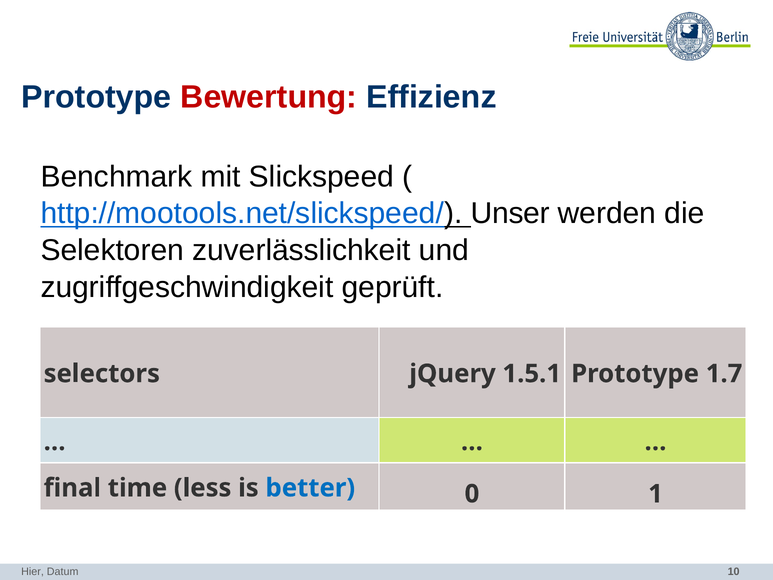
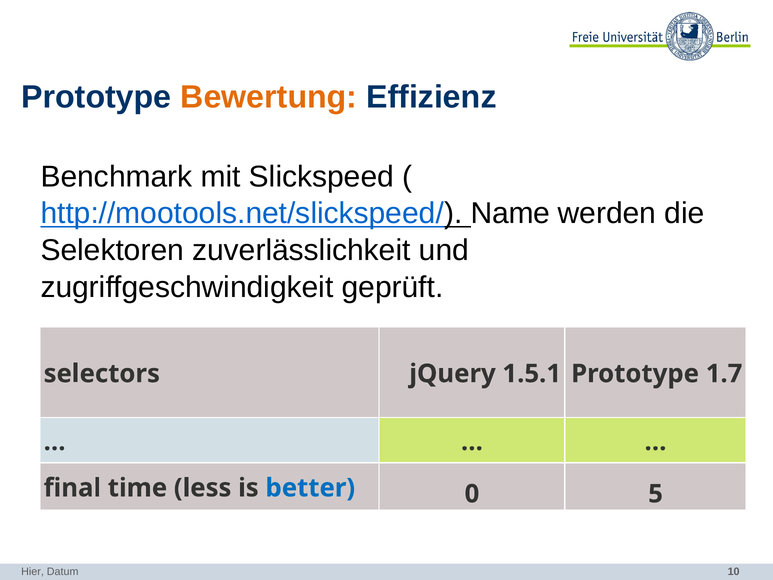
Bewertung colour: red -> orange
Unser: Unser -> Name
1: 1 -> 5
